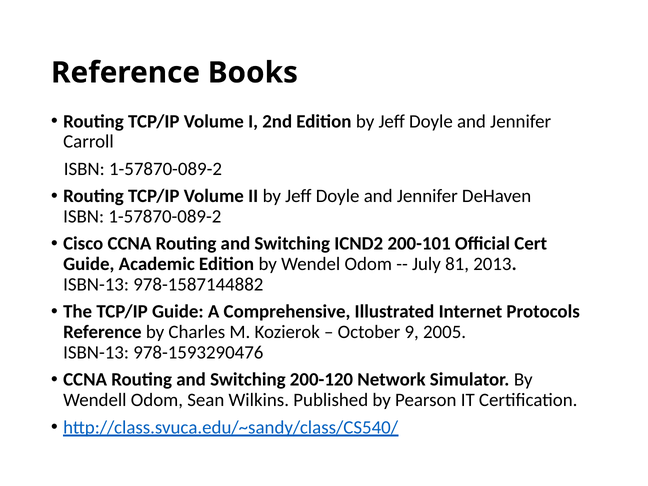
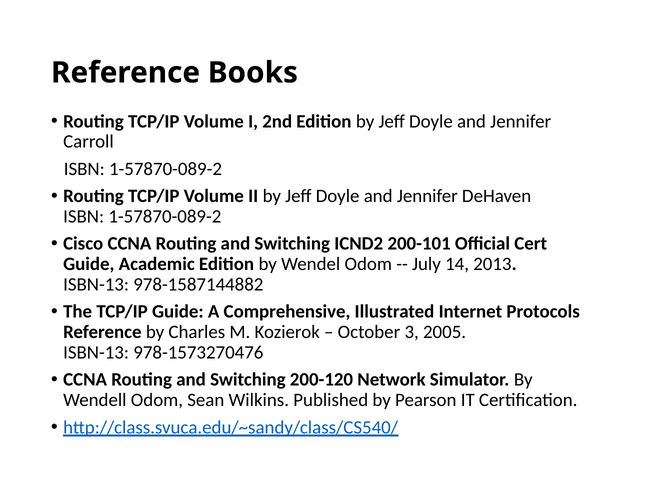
81: 81 -> 14
9: 9 -> 3
978-1593290476: 978-1593290476 -> 978-1573270476
